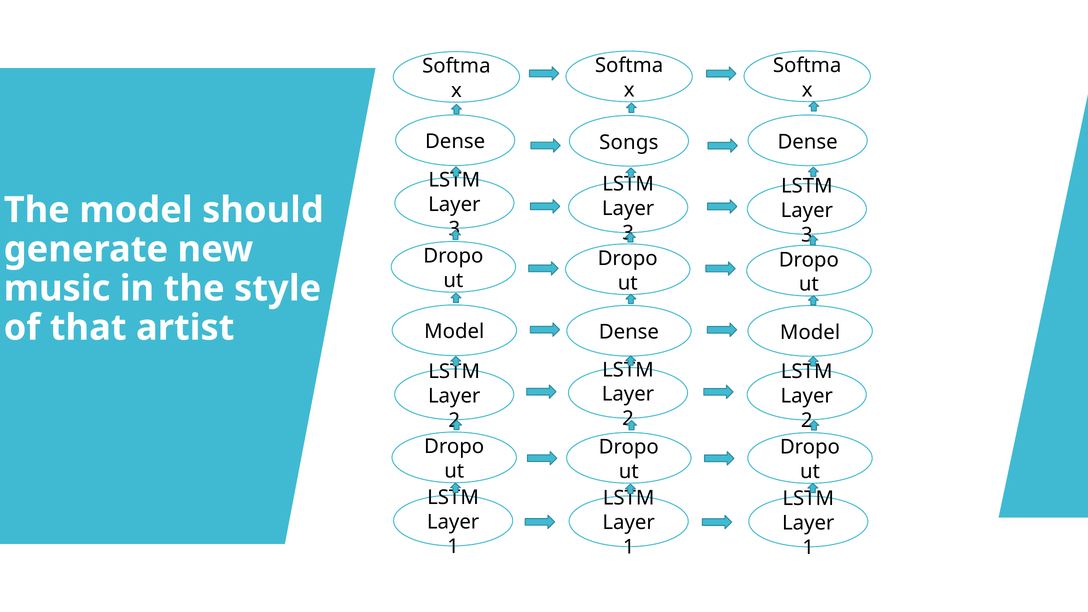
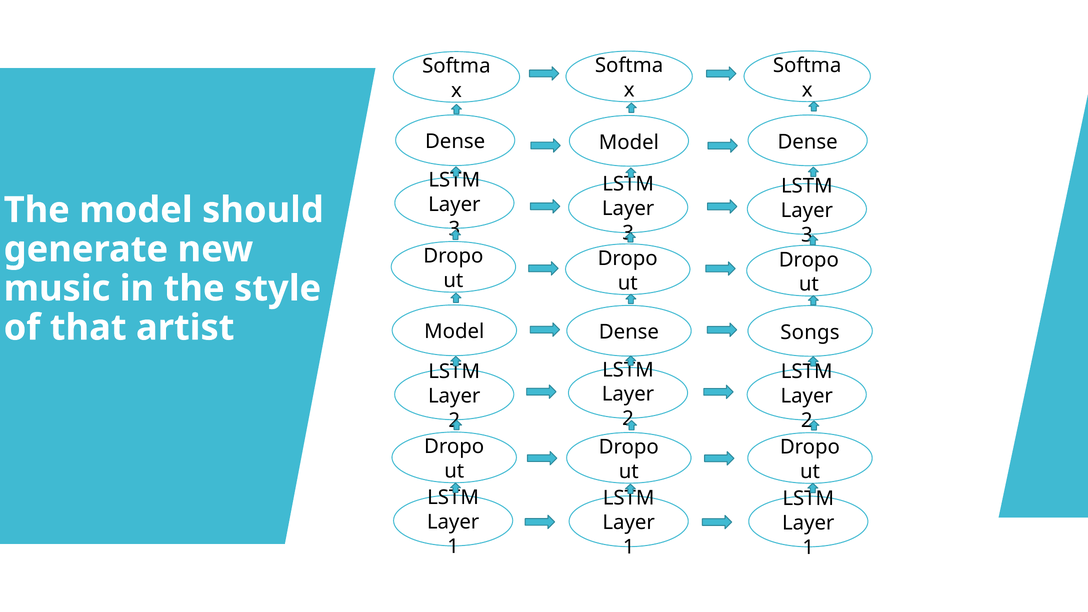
Songs at (629, 142): Songs -> Model
Dense Model: Model -> Songs
